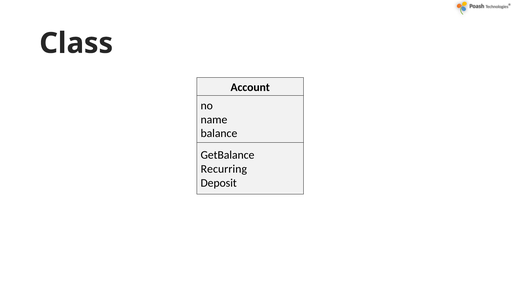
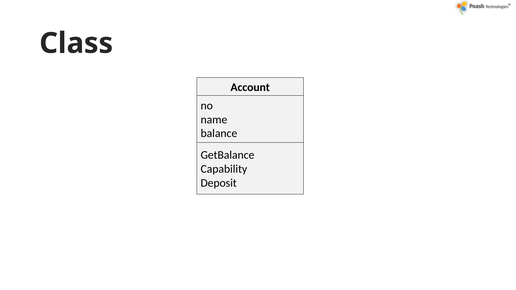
Recurring: Recurring -> Capability
